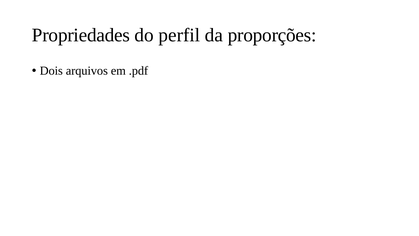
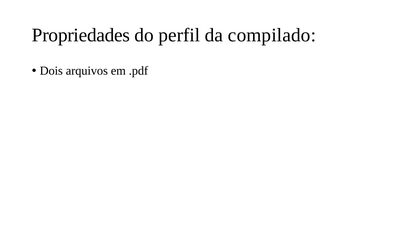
proporções: proporções -> compilado
